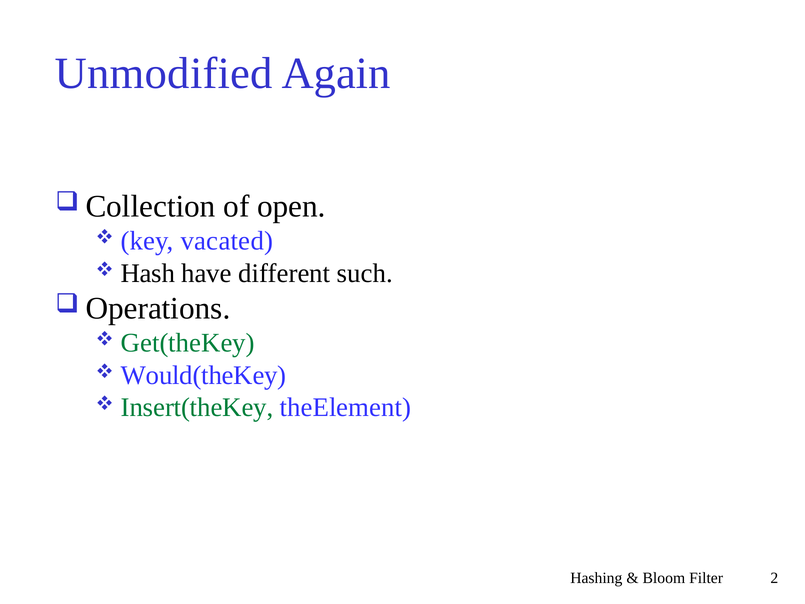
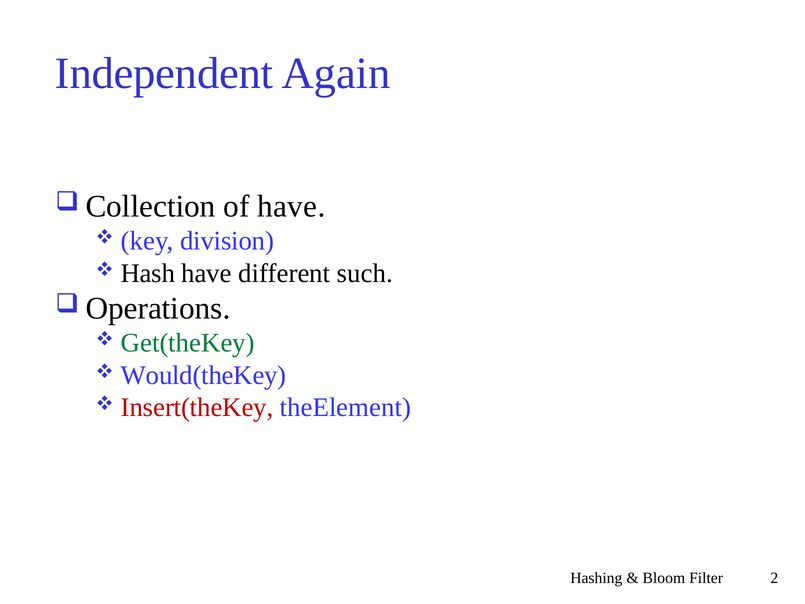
Unmodified: Unmodified -> Independent
of open: open -> have
vacated: vacated -> division
Insert(theKey colour: green -> red
